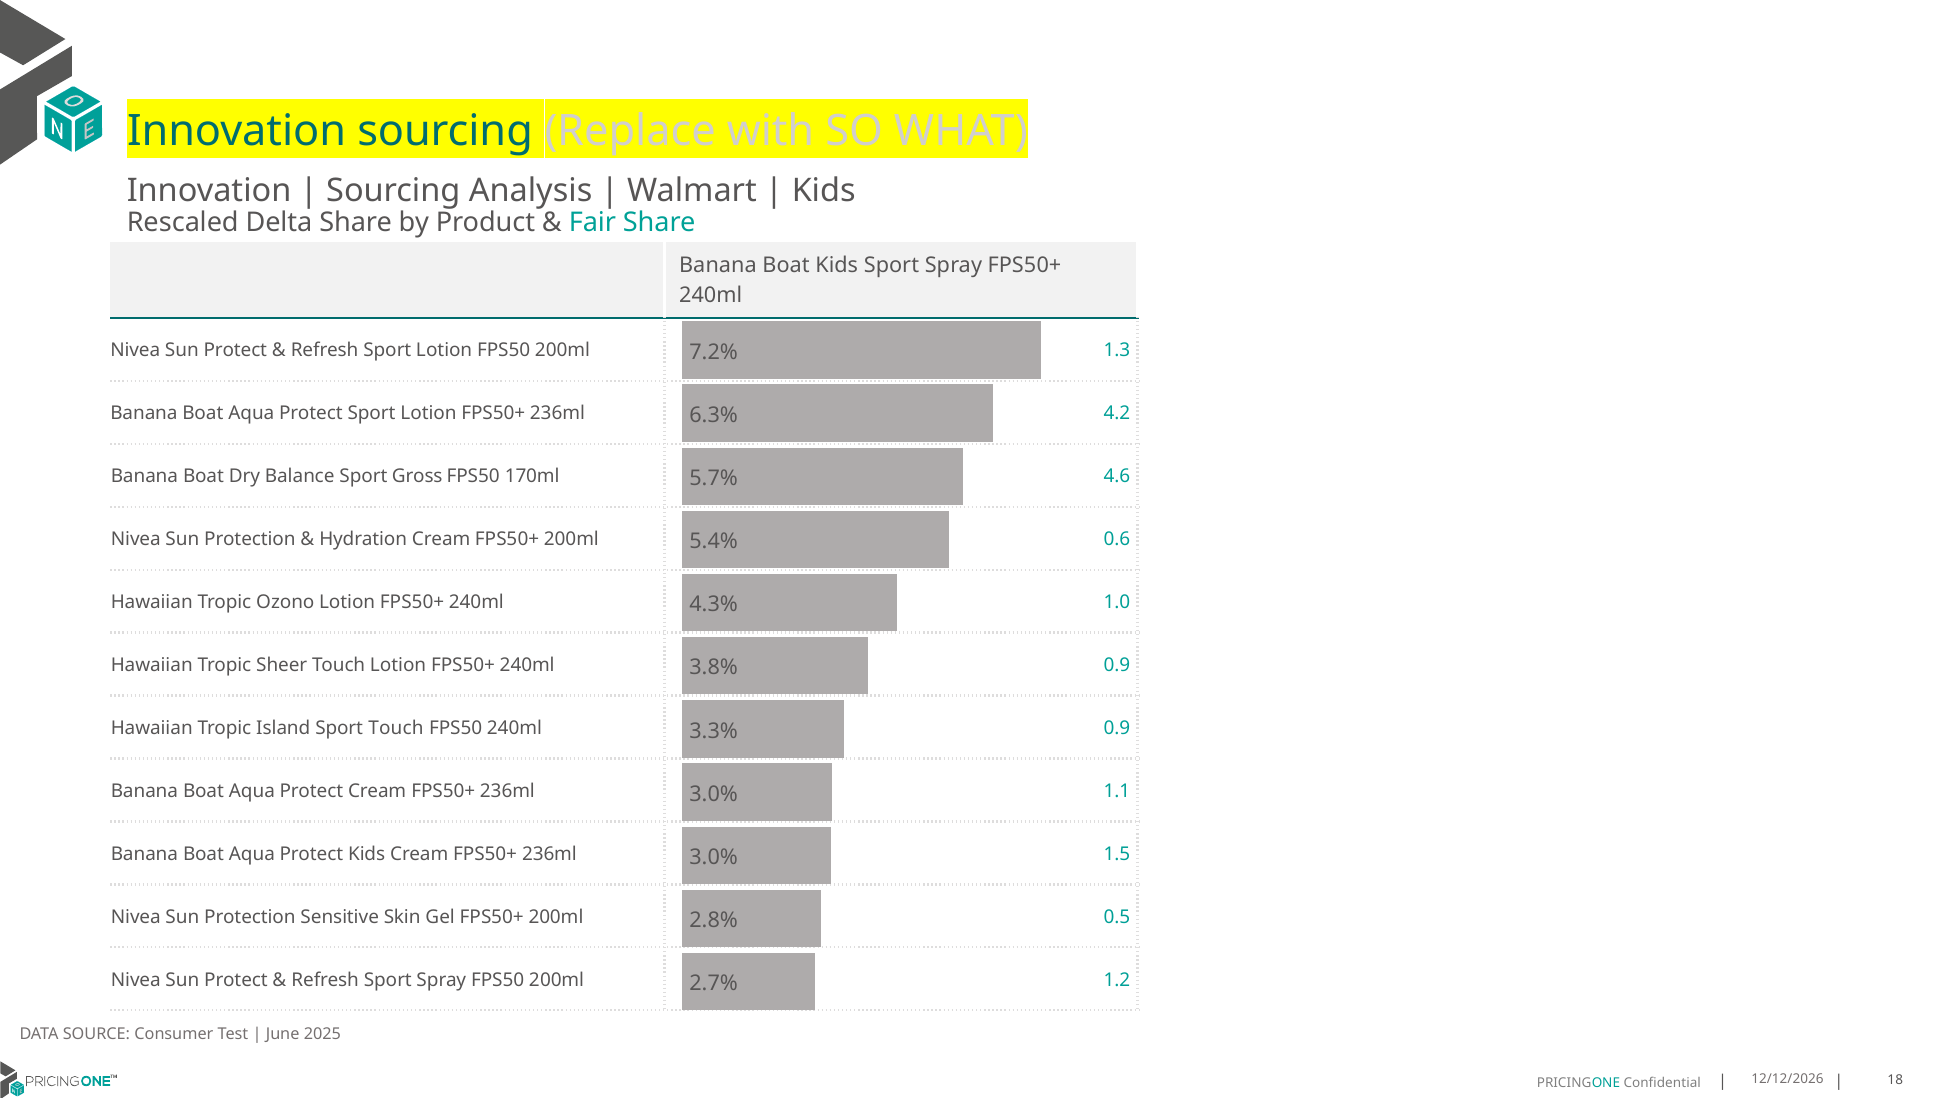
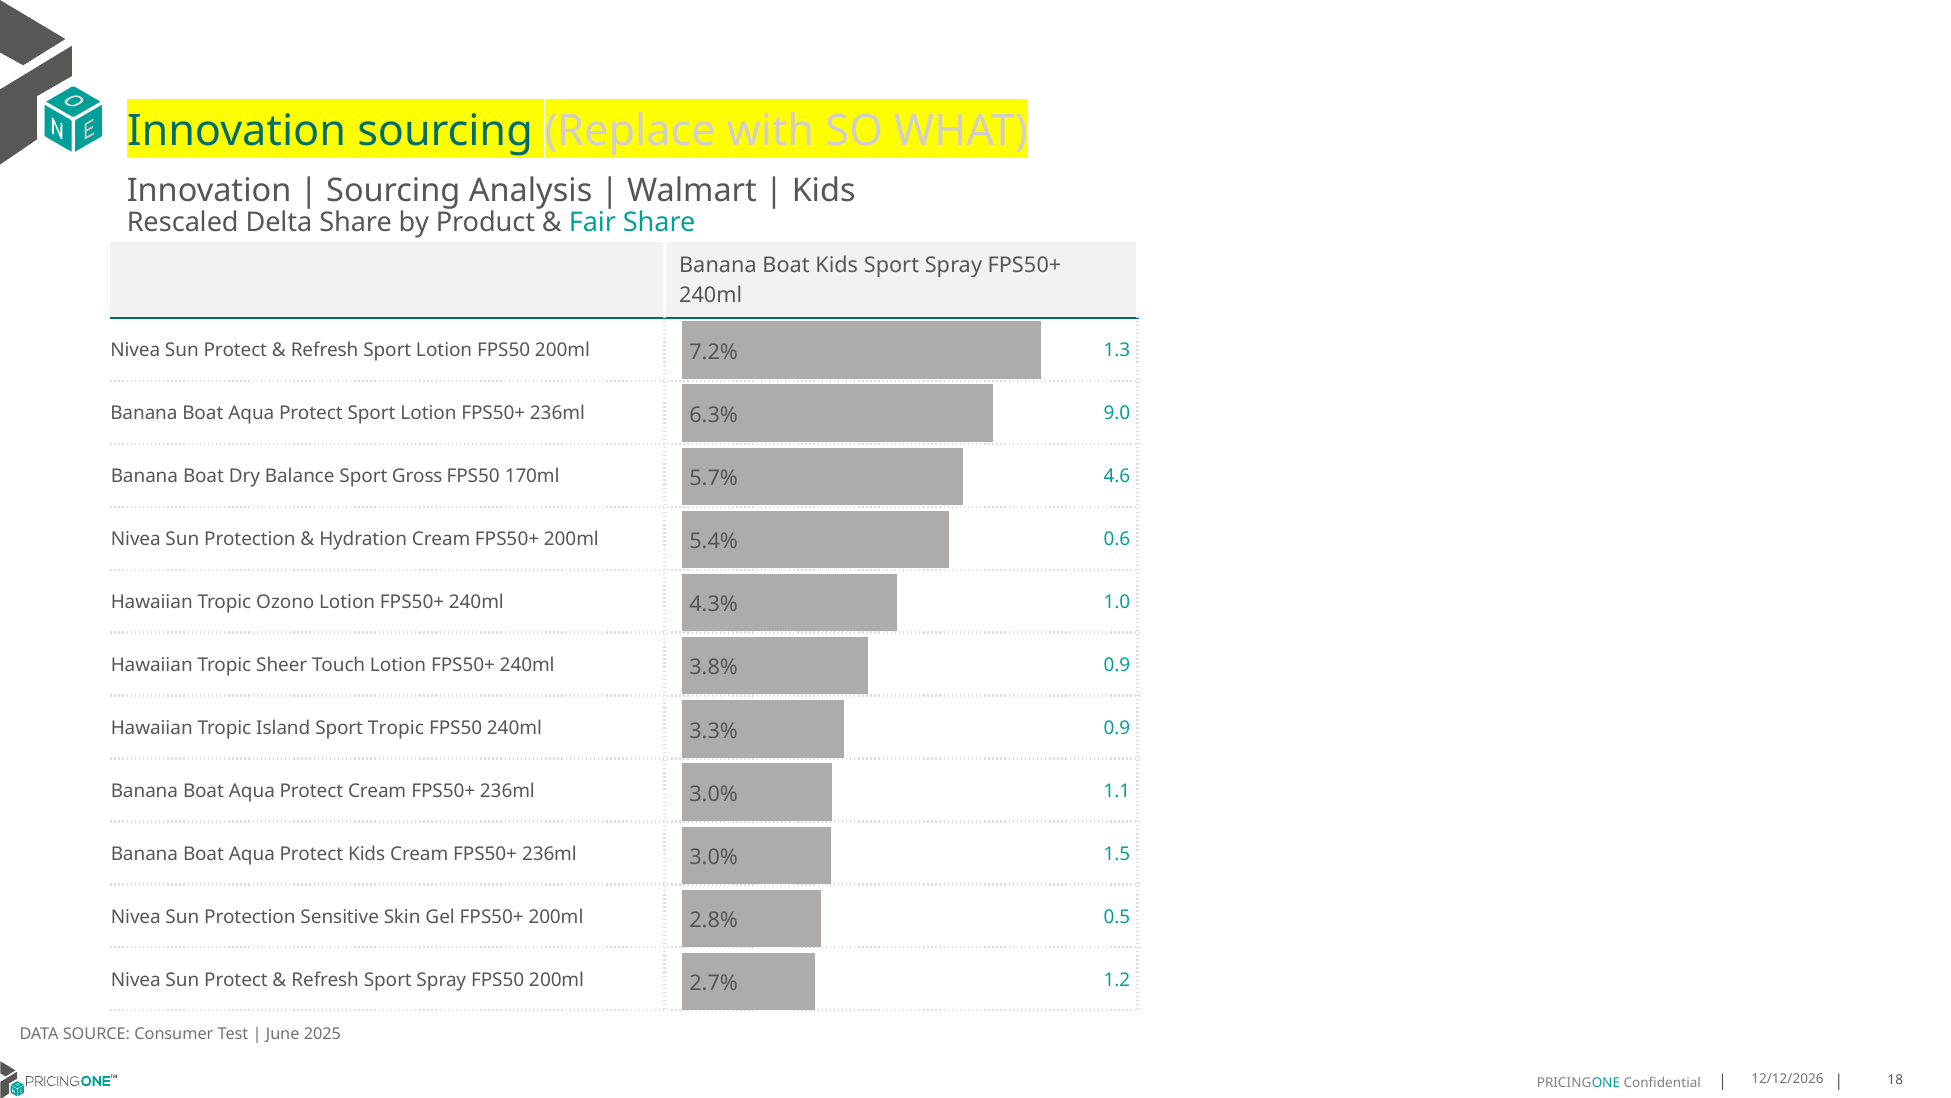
4.2: 4.2 -> 9.0
Sport Touch: Touch -> Tropic
